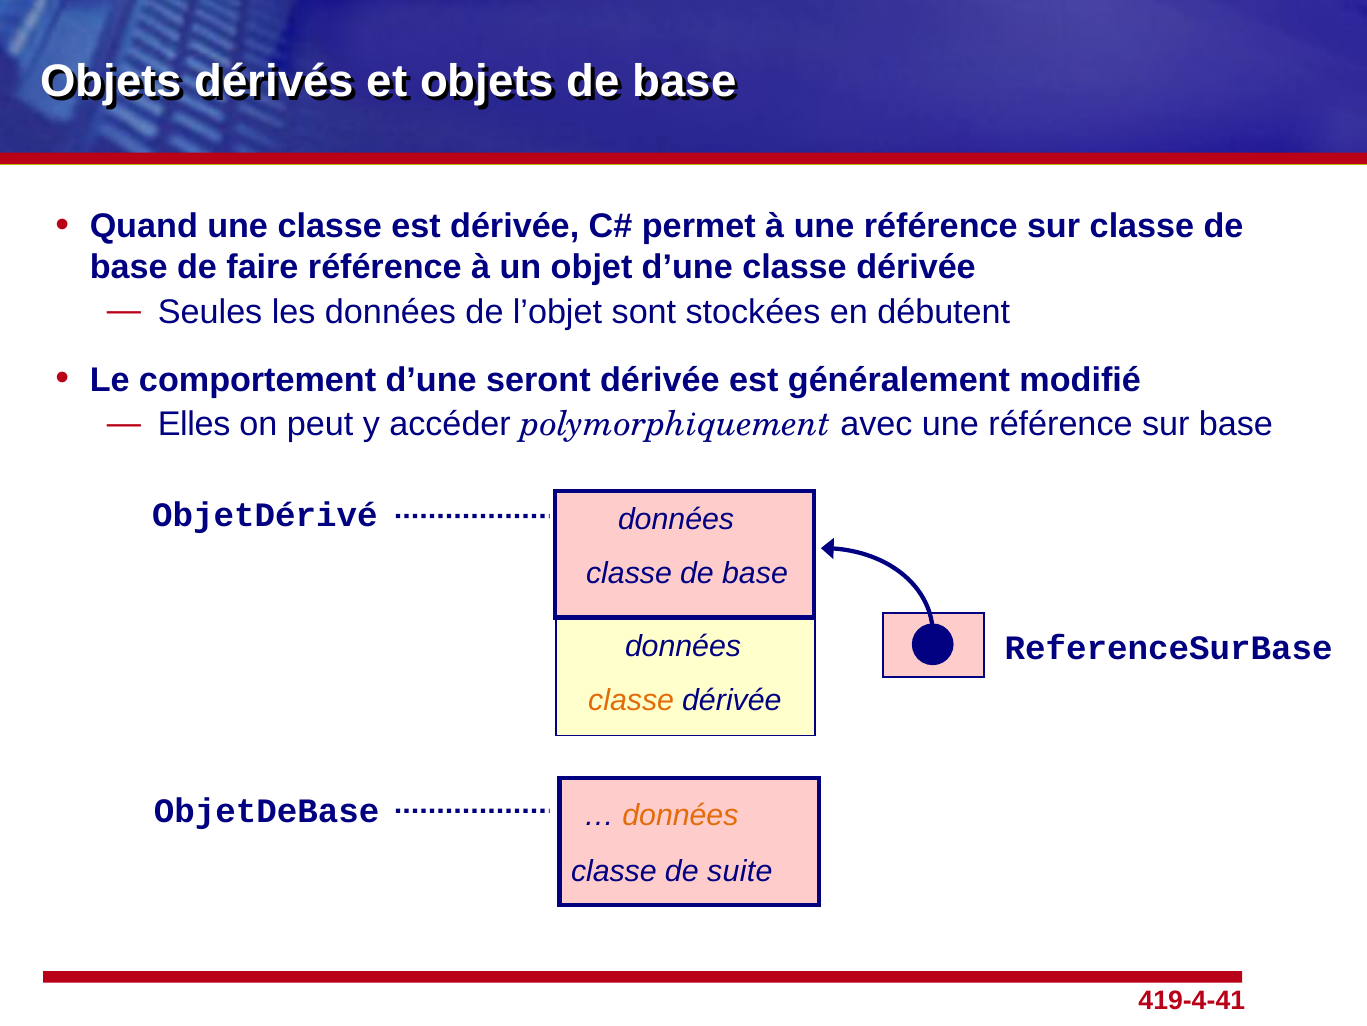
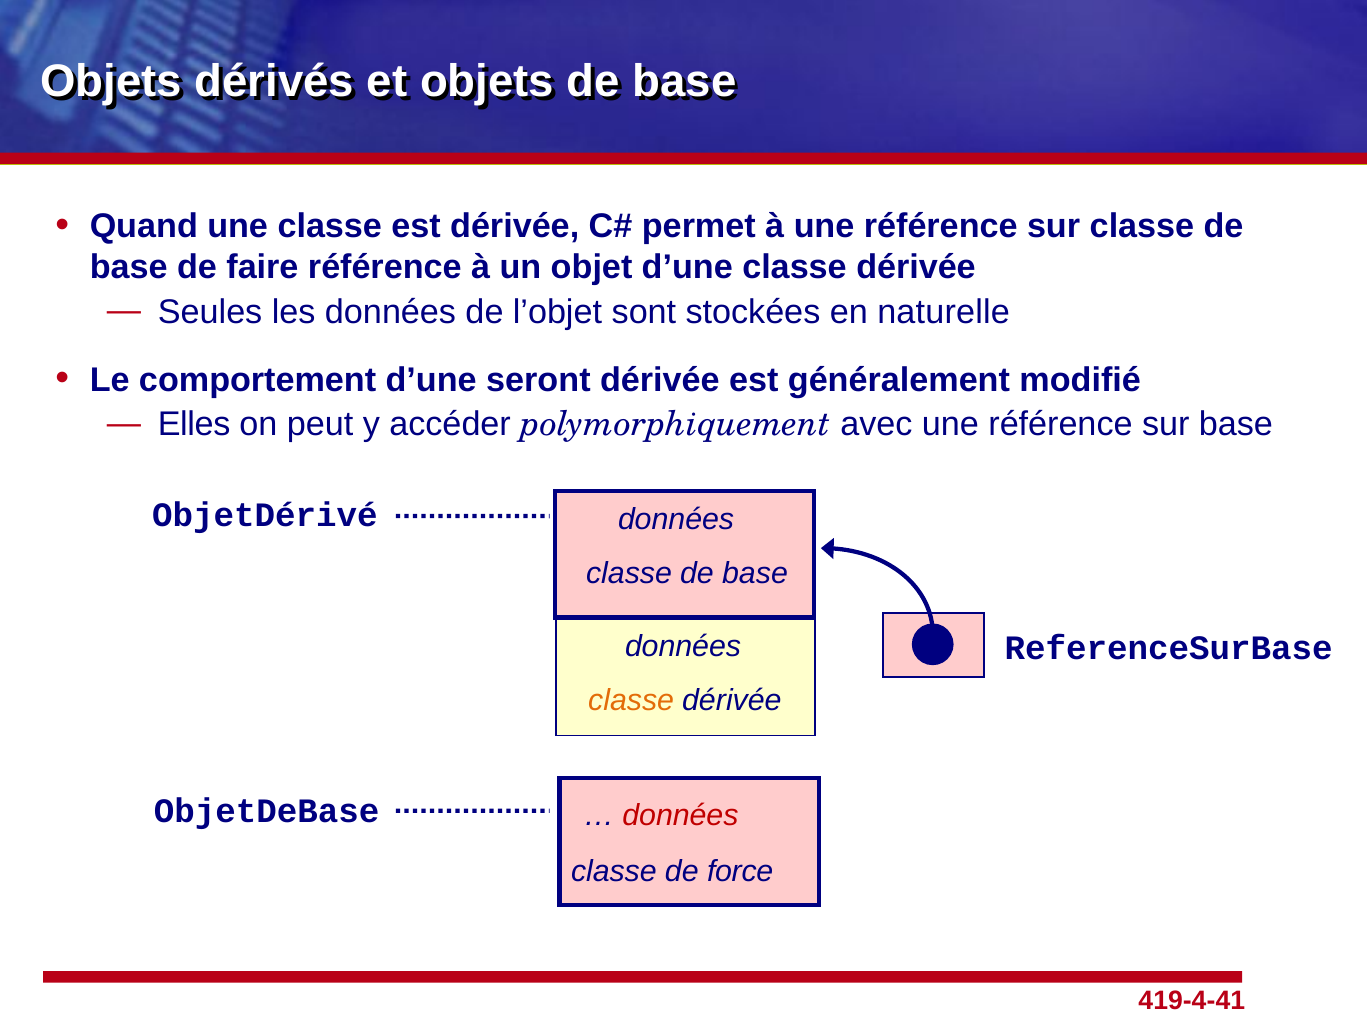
débutent: débutent -> naturelle
données at (680, 815) colour: orange -> red
suite: suite -> force
